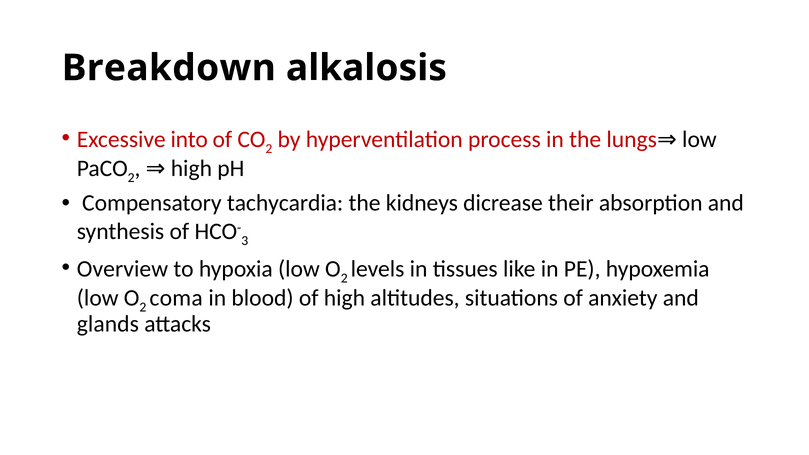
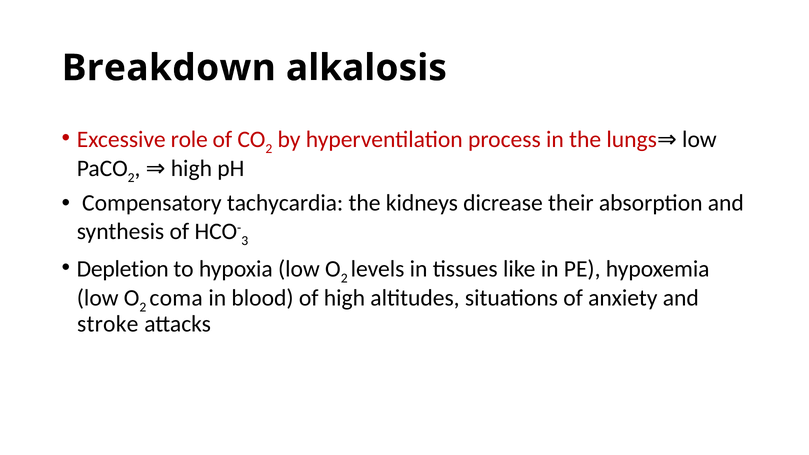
into: into -> role
Overview: Overview -> Depletion
glands: glands -> stroke
